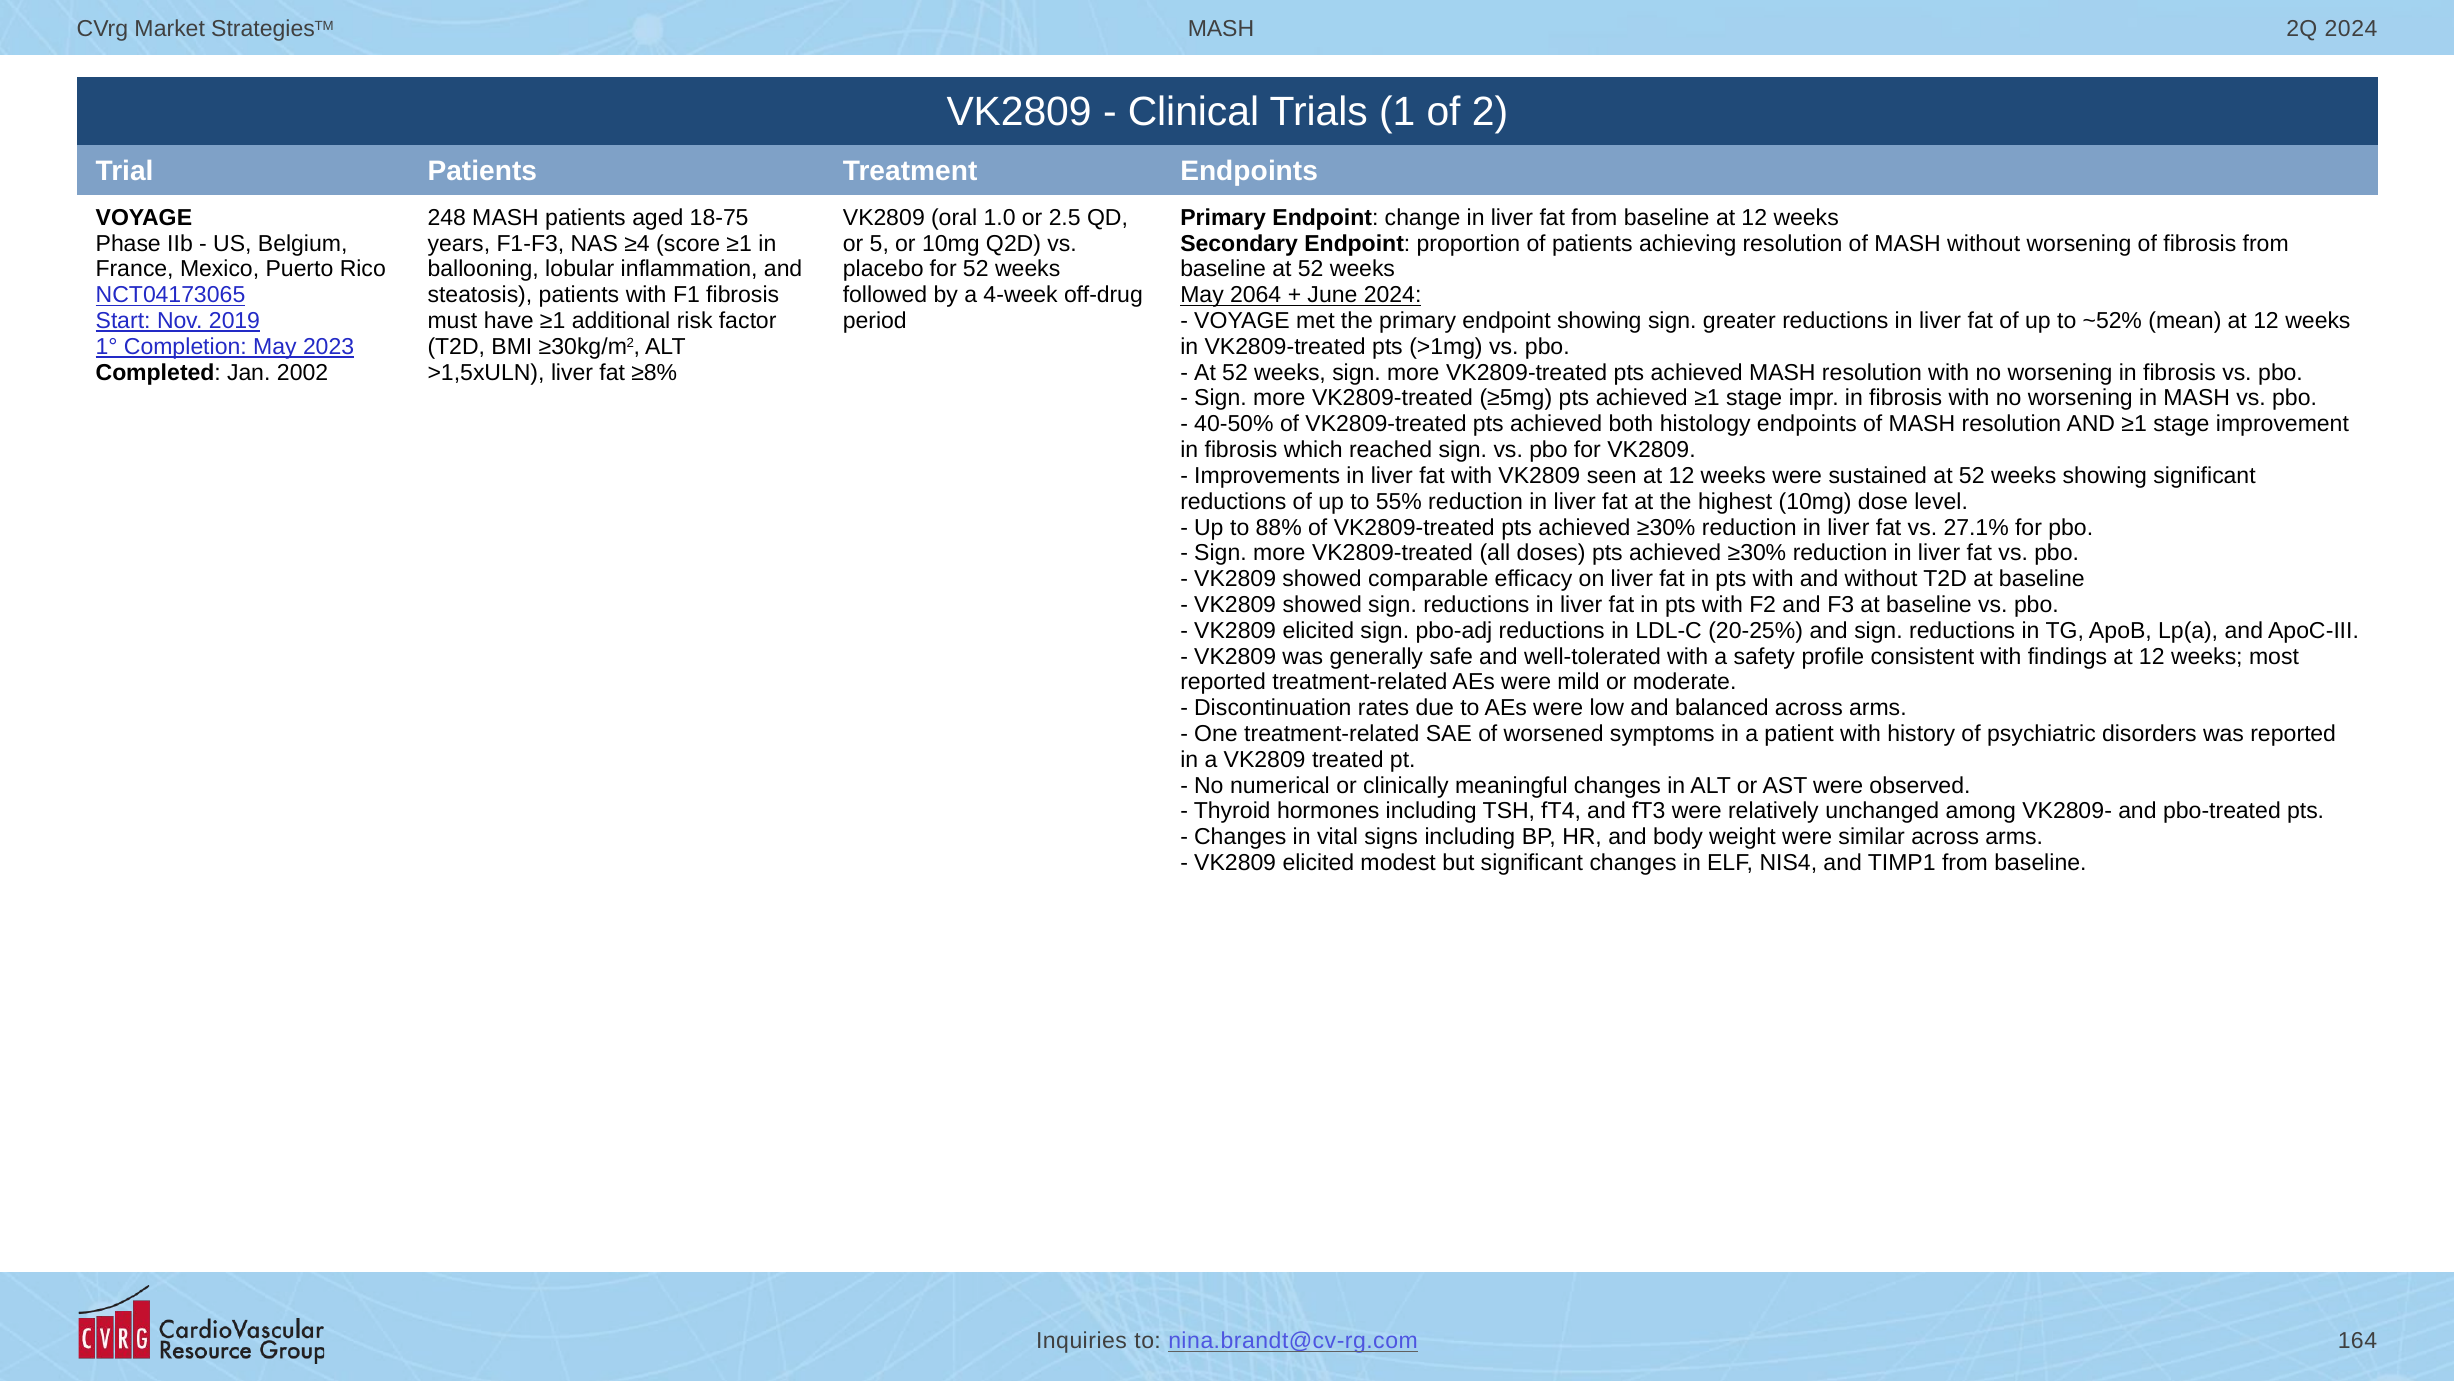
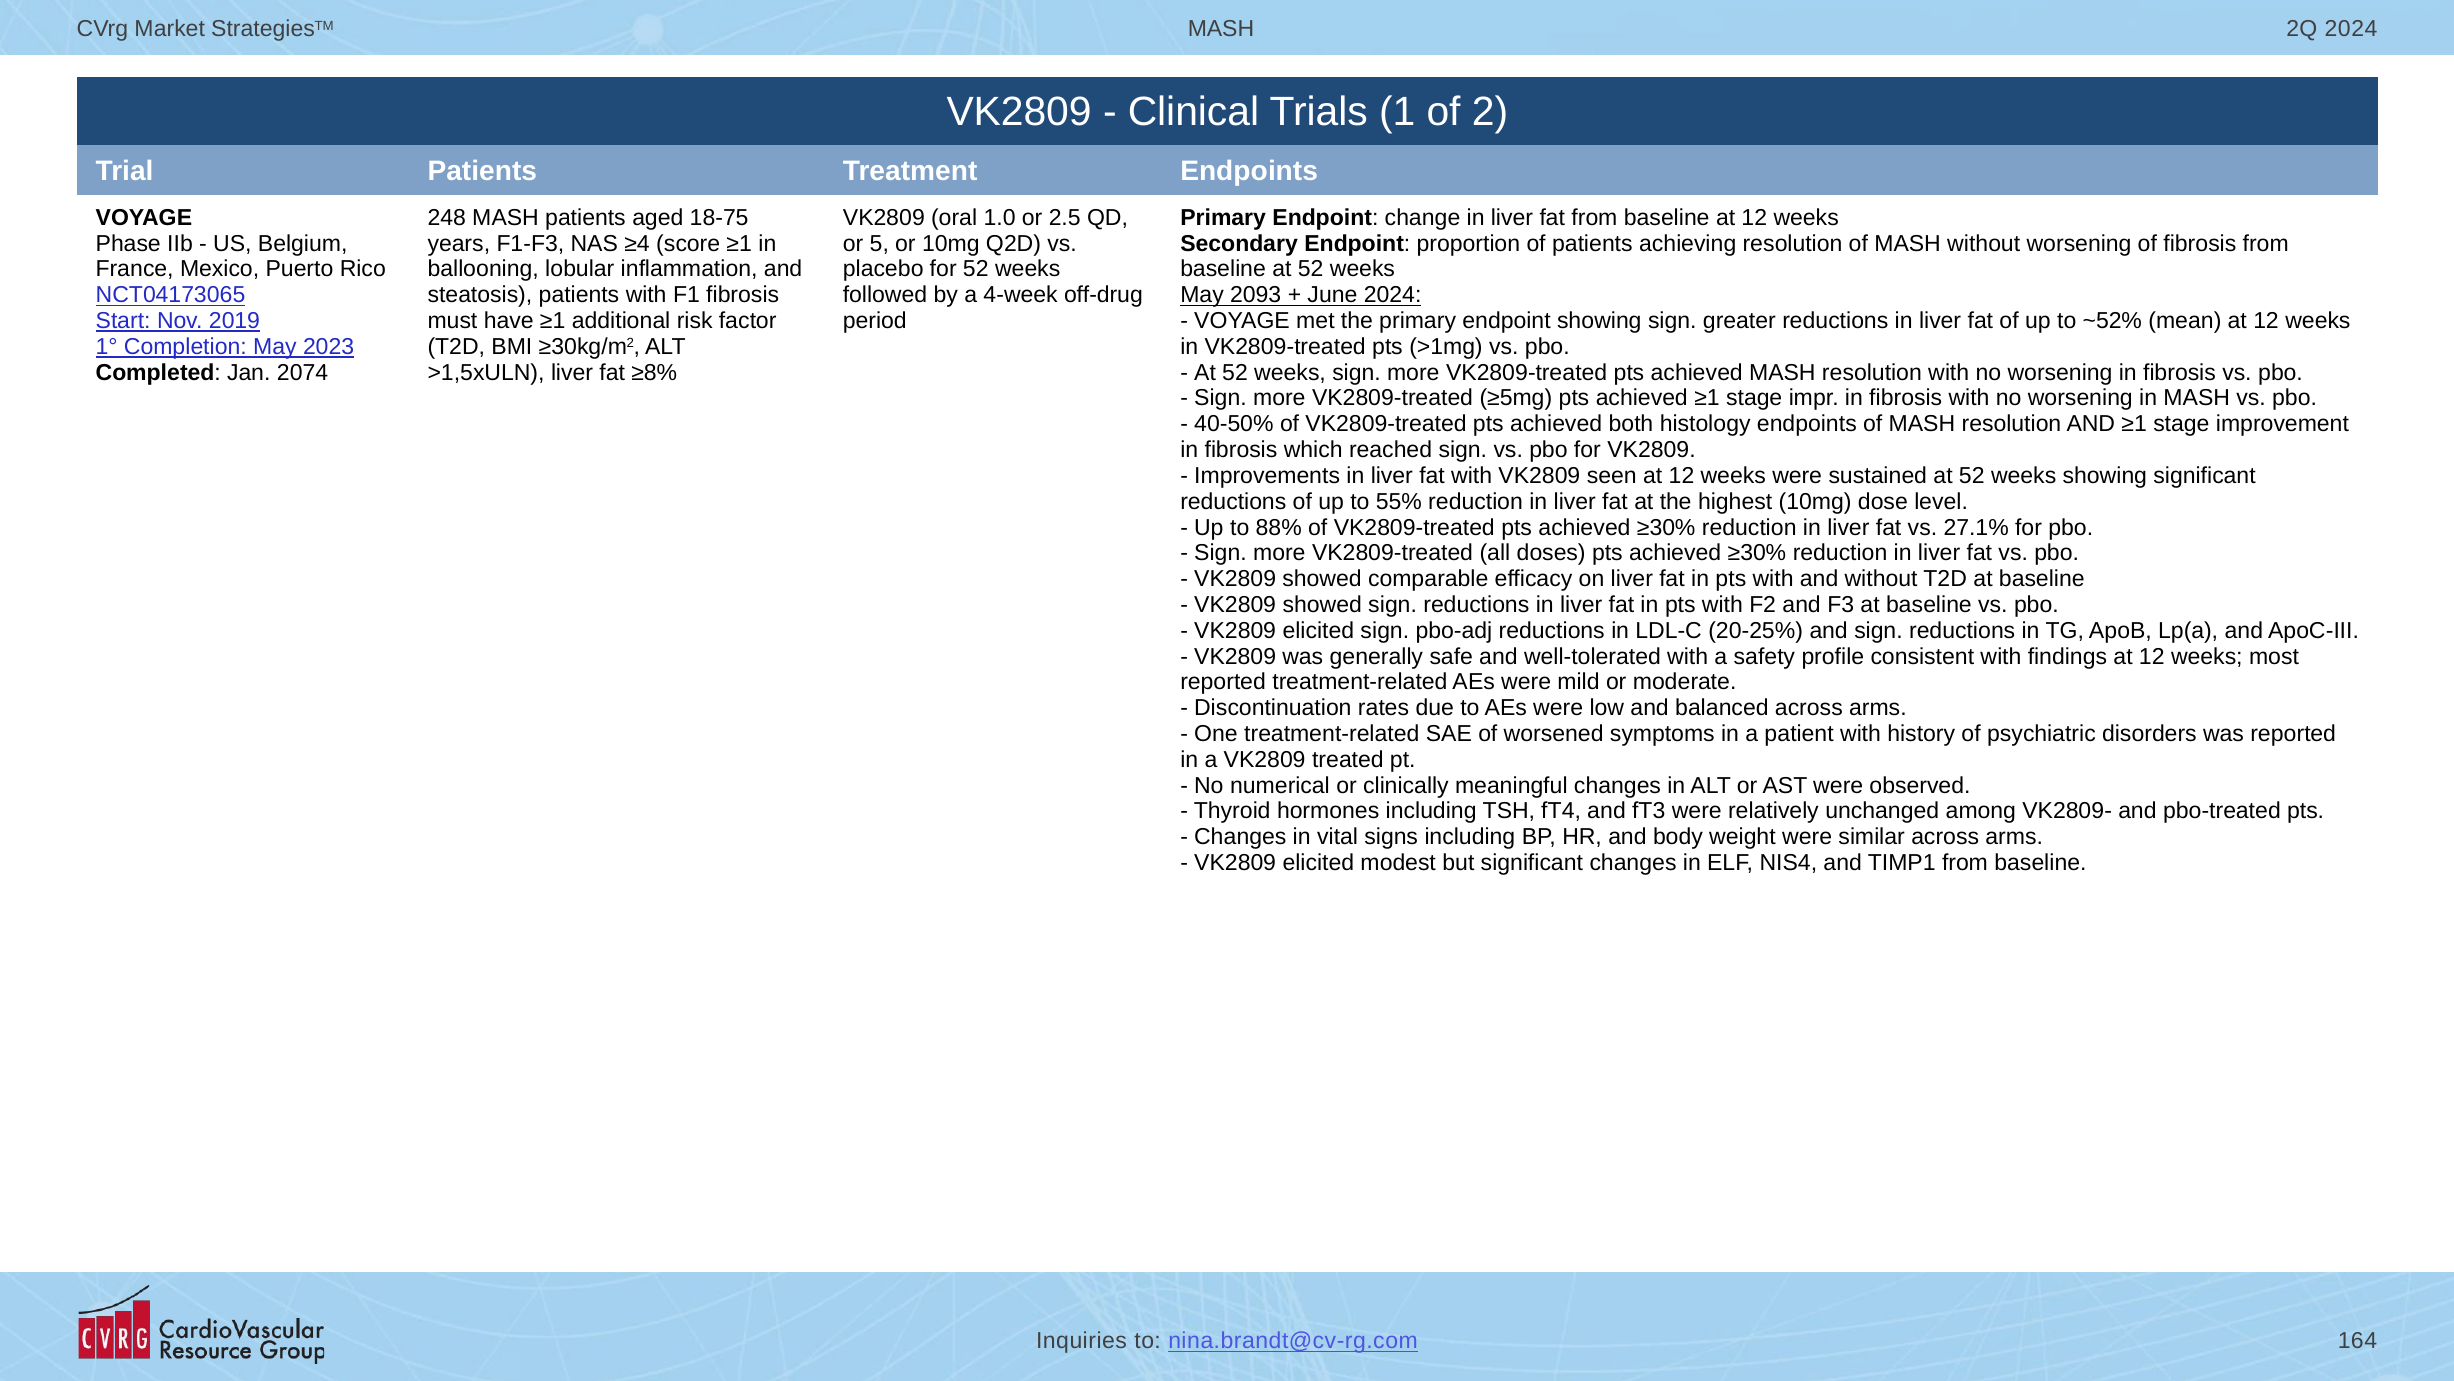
2064: 2064 -> 2093
2002: 2002 -> 2074
